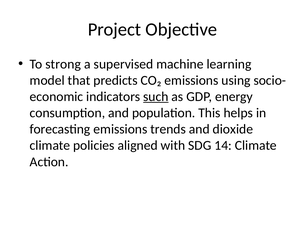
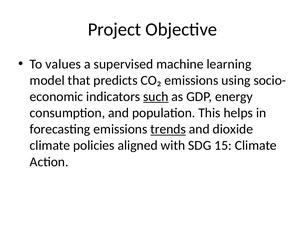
strong: strong -> values
trends underline: none -> present
14: 14 -> 15
